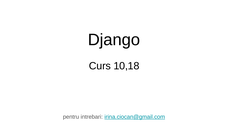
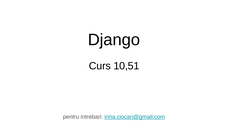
10,18: 10,18 -> 10,51
